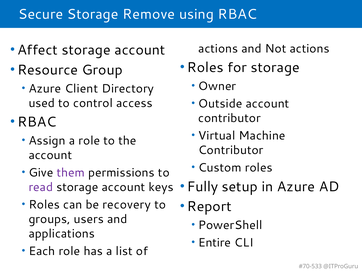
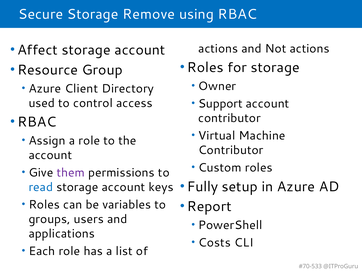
Outside: Outside -> Support
read colour: purple -> blue
recovery: recovery -> variables
Entire: Entire -> Costs
